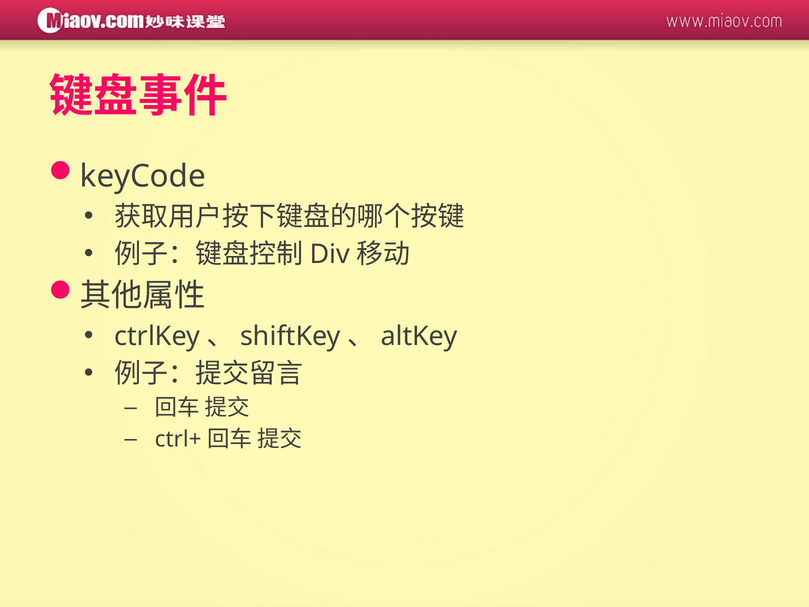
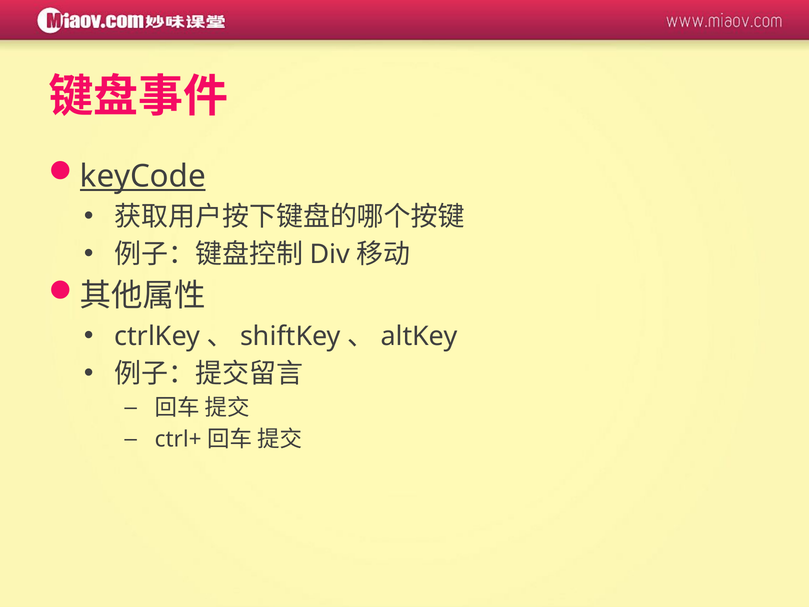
keyCode underline: none -> present
